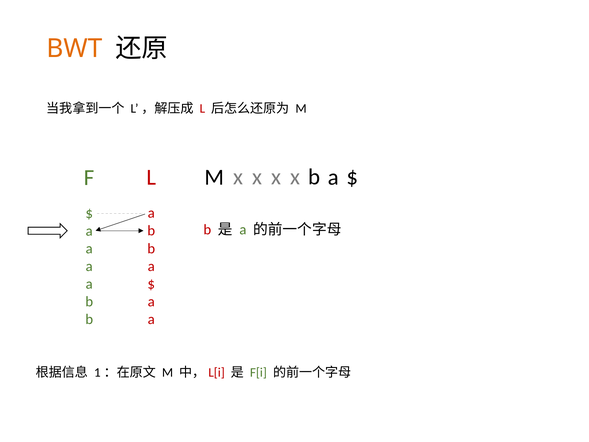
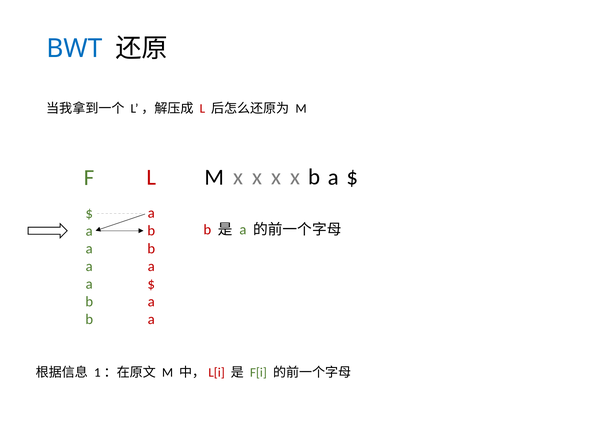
BWT colour: orange -> blue
